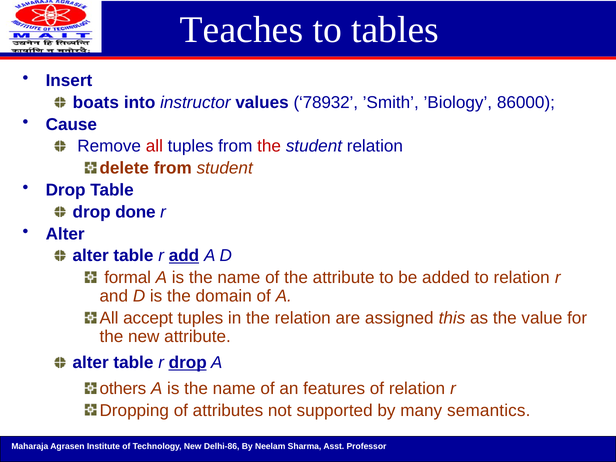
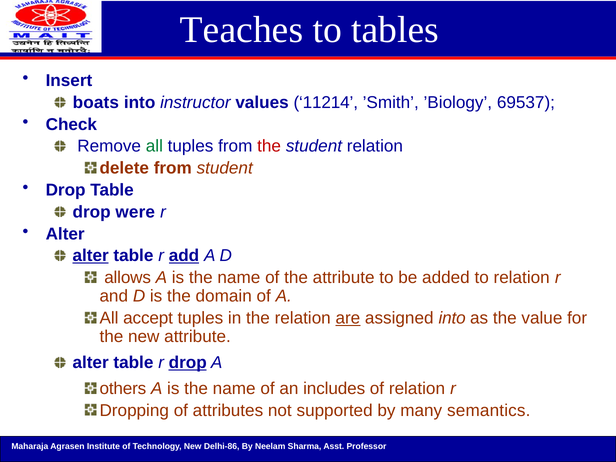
78932: 78932 -> 11214
86000: 86000 -> 69537
Cause: Cause -> Check
all at (154, 146) colour: red -> green
done: done -> were
alter at (91, 256) underline: none -> present
formal: formal -> allows
are underline: none -> present
assigned this: this -> into
features: features -> includes
